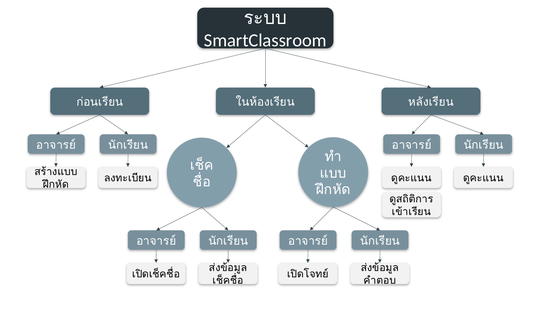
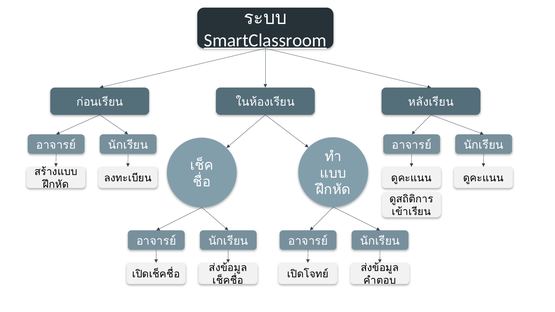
SmartClassroom underline: none -> present
